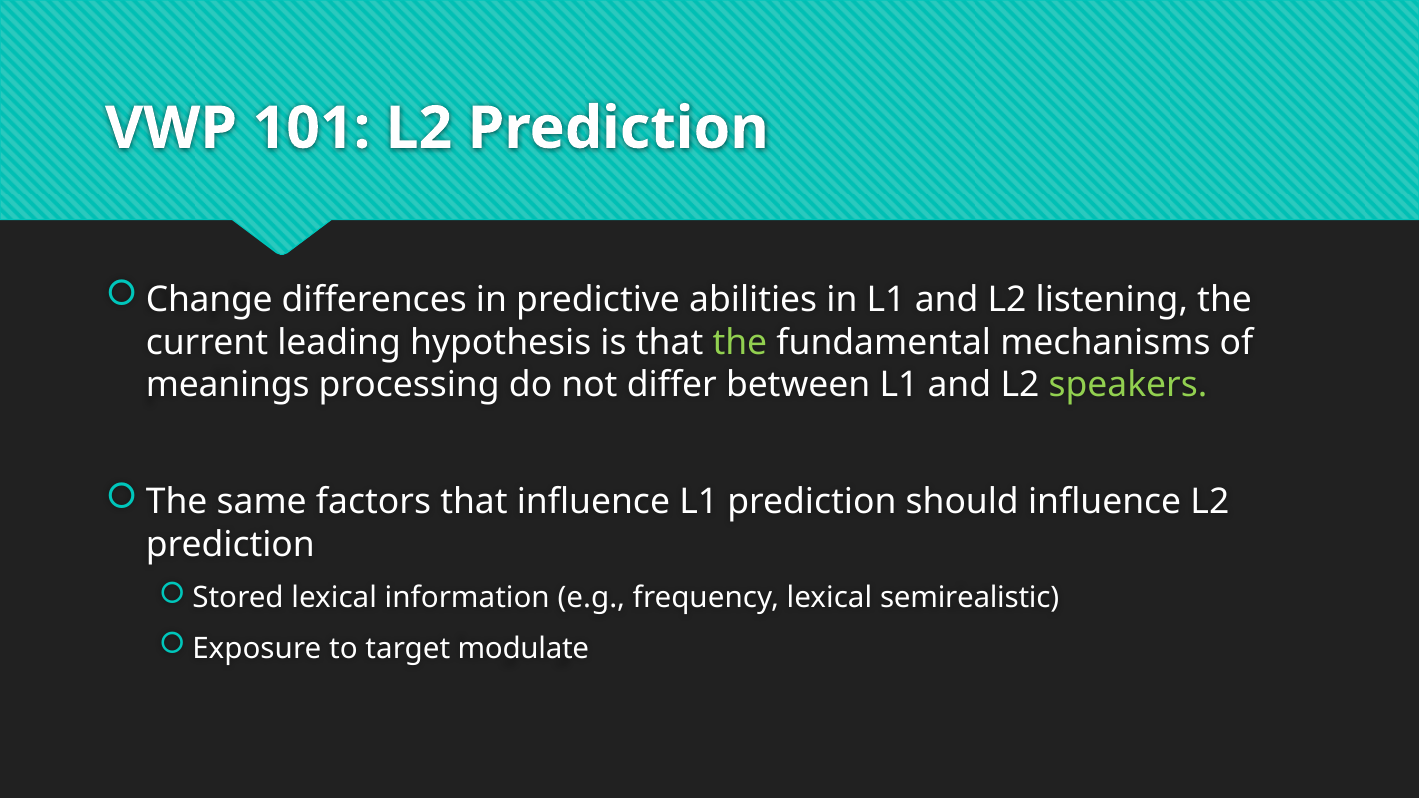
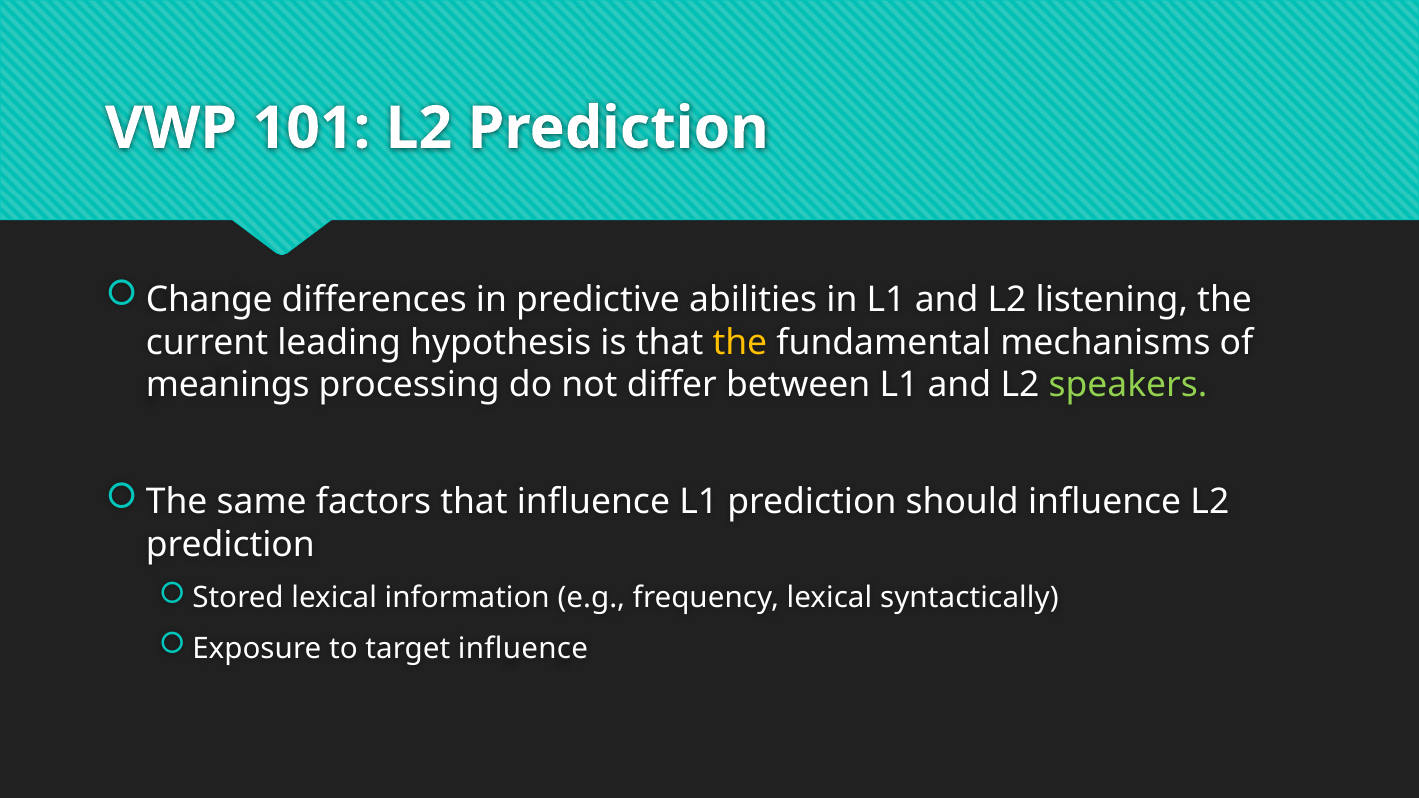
the at (740, 343) colour: light green -> yellow
semirealistic: semirealistic -> syntactically
target modulate: modulate -> influence
